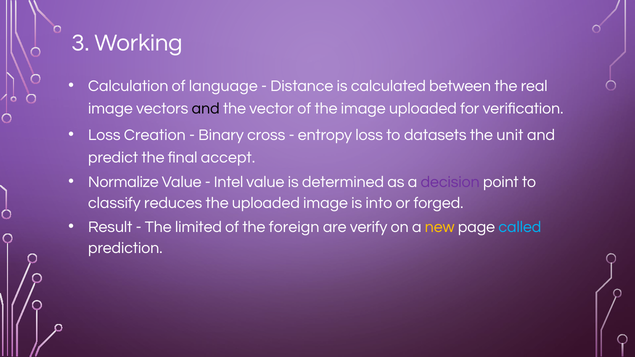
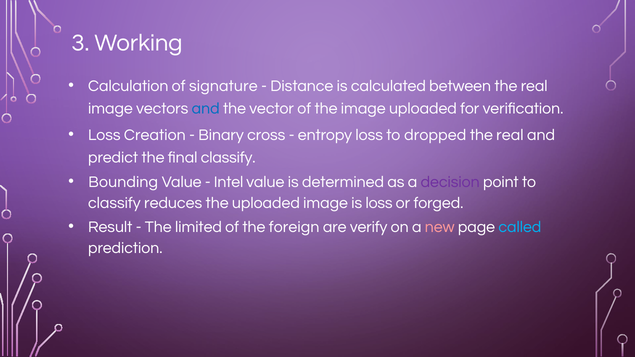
language: language -> signature
and at (206, 109) colour: black -> blue
datasets: datasets -> dropped
unit at (510, 135): unit -> real
final accept: accept -> classify
Normalize: Normalize -> Bounding
is into: into -> loss
new colour: yellow -> pink
